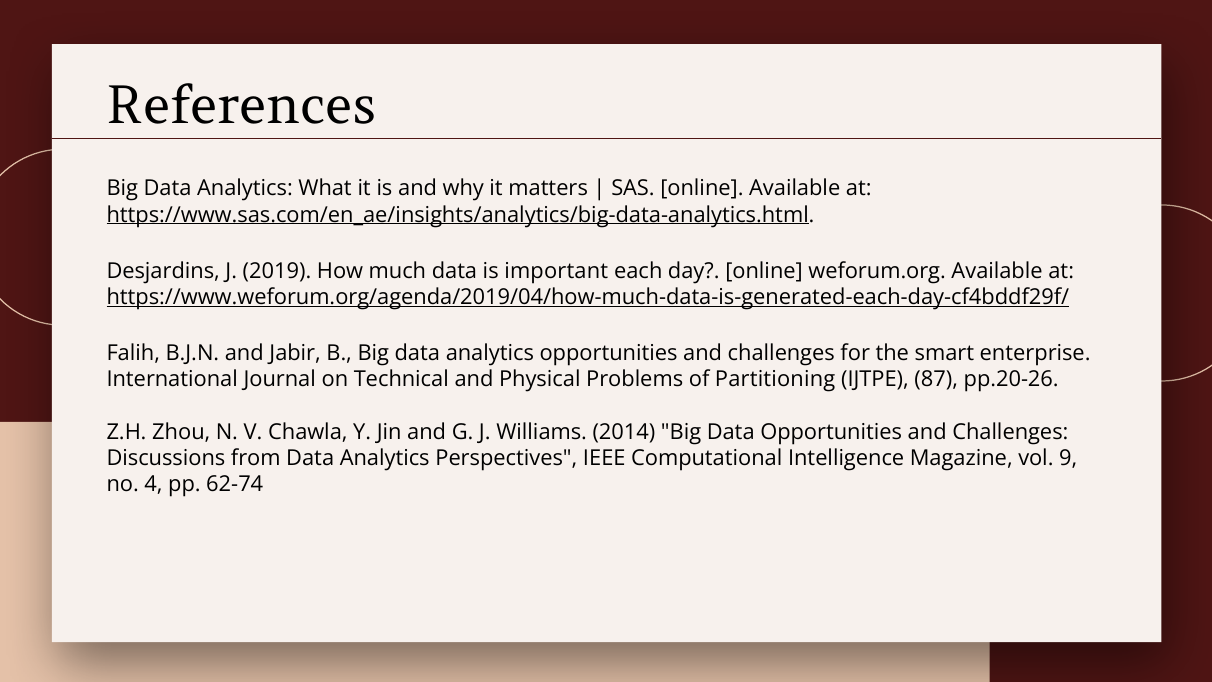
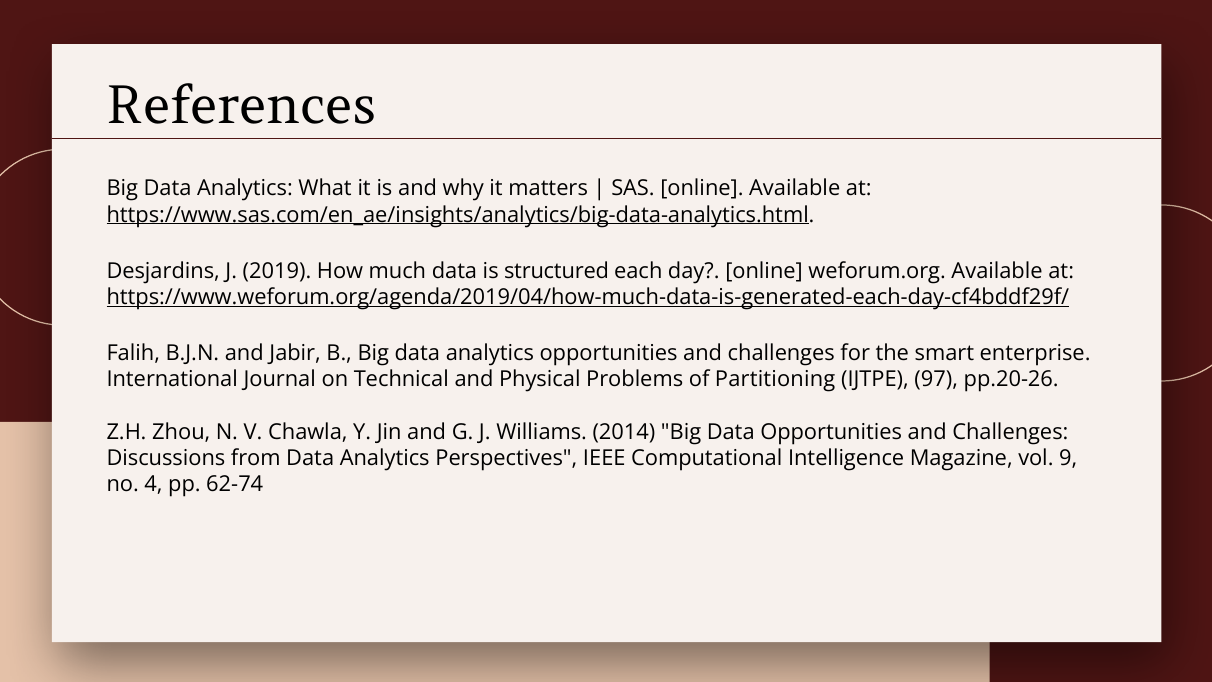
important: important -> structured
87: 87 -> 97
